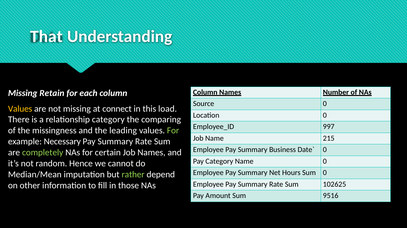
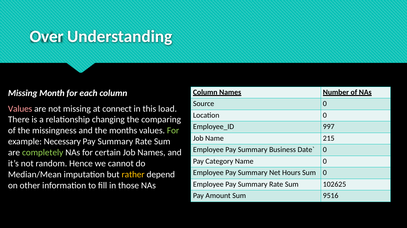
That: That -> Over
Retain: Retain -> Month
Values at (20, 109) colour: yellow -> pink
relationship category: category -> changing
leading: leading -> months
rather colour: light green -> yellow
